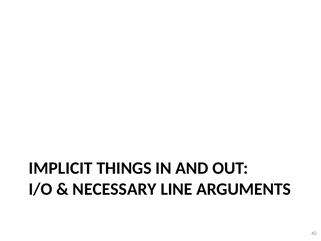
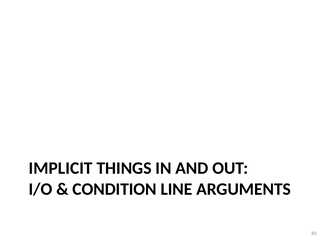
NECESSARY: NECESSARY -> CONDITION
